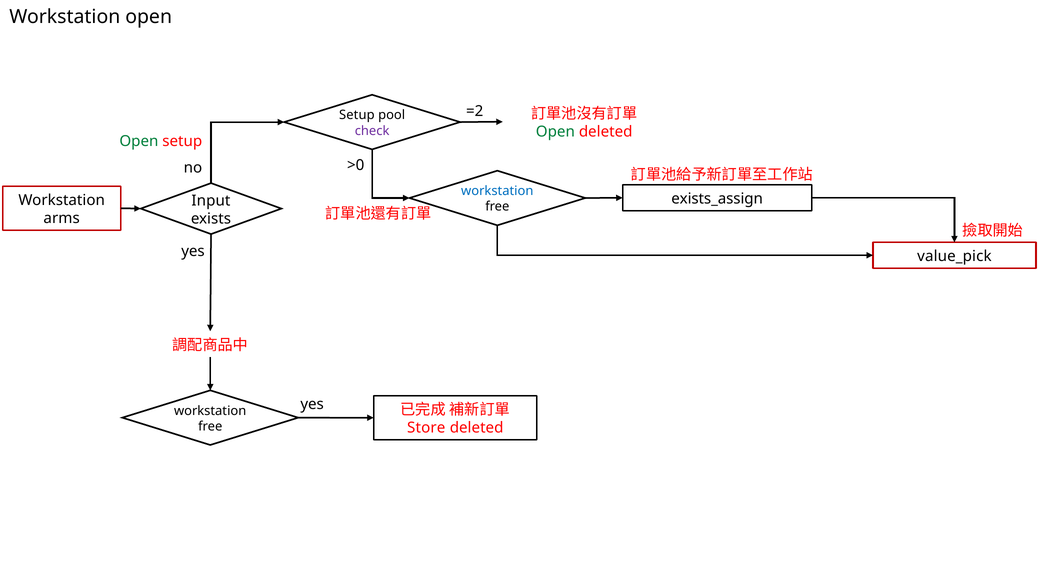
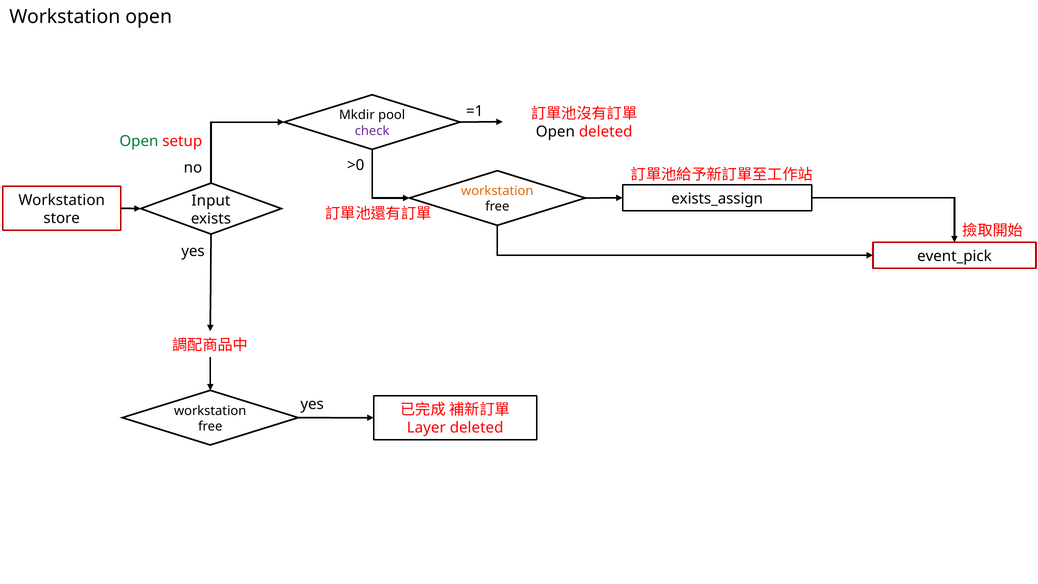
=2: =2 -> =1
Setup at (357, 115): Setup -> Mkdir
Open at (555, 132) colour: green -> black
workstation at (497, 191) colour: blue -> orange
arms: arms -> store
value_pick: value_pick -> event_pick
Store: Store -> Layer
